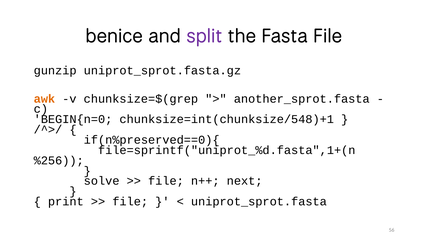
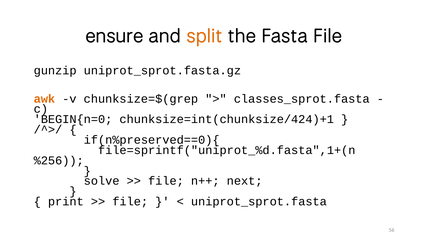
benice: benice -> ensure
split colour: purple -> orange
another_sprot.fasta: another_sprot.fasta -> classes_sprot.fasta
chunksize=int(chunksize/548)+1: chunksize=int(chunksize/548)+1 -> chunksize=int(chunksize/424)+1
